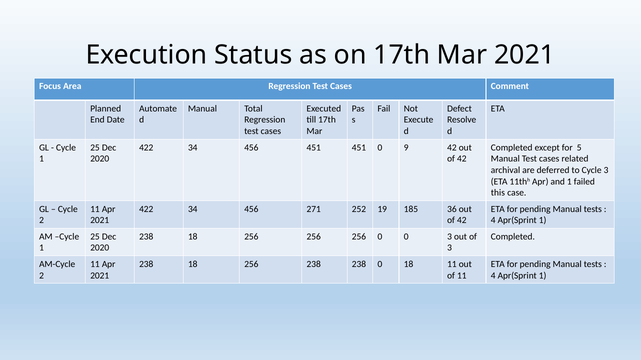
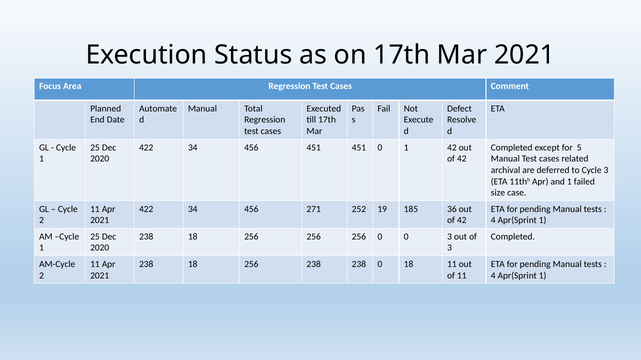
0 9: 9 -> 1
this: this -> size
